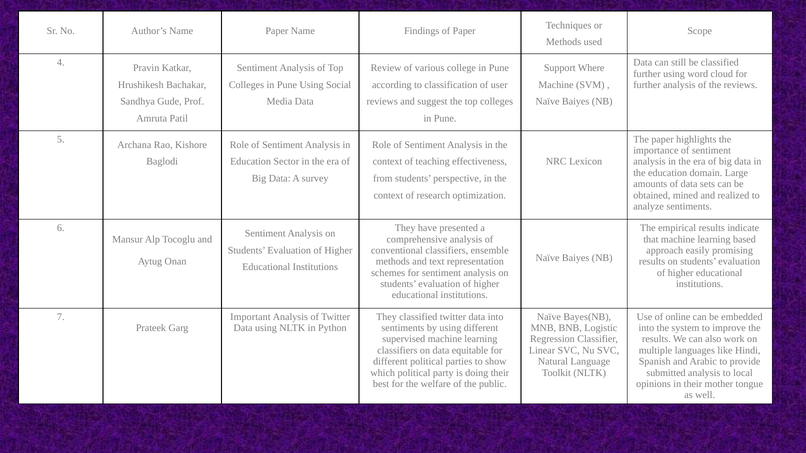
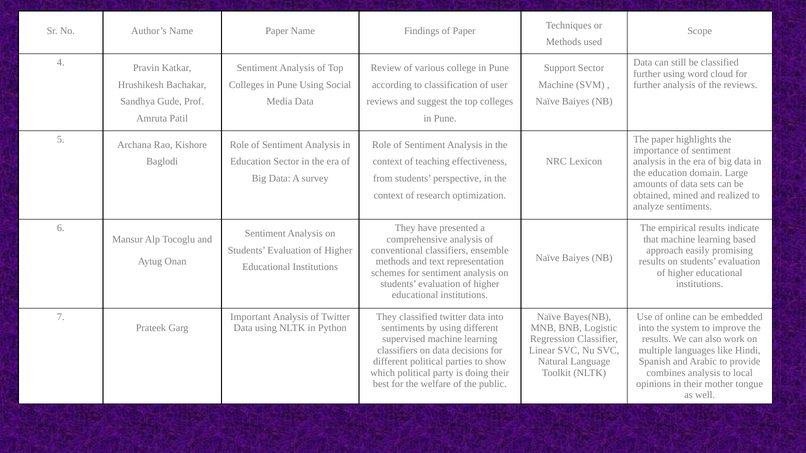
Support Where: Where -> Sector
equitable: equitable -> decisions
submitted: submitted -> combines
